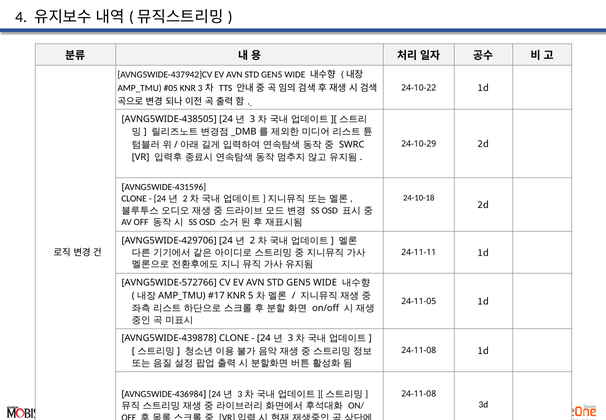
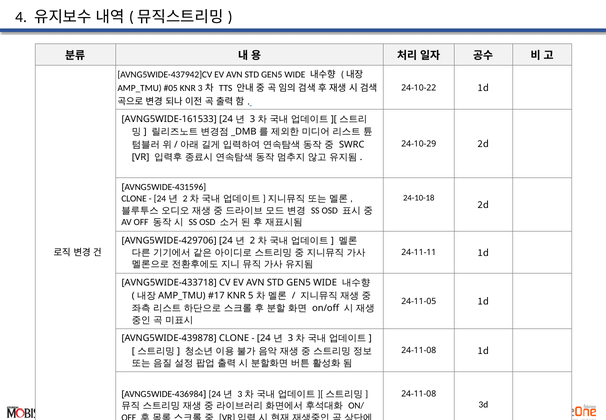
AVNG5WIDE-438505: AVNG5WIDE-438505 -> AVNG5WIDE-161533
AVNG5WIDE-572766: AVNG5WIDE-572766 -> AVNG5WIDE-433718
